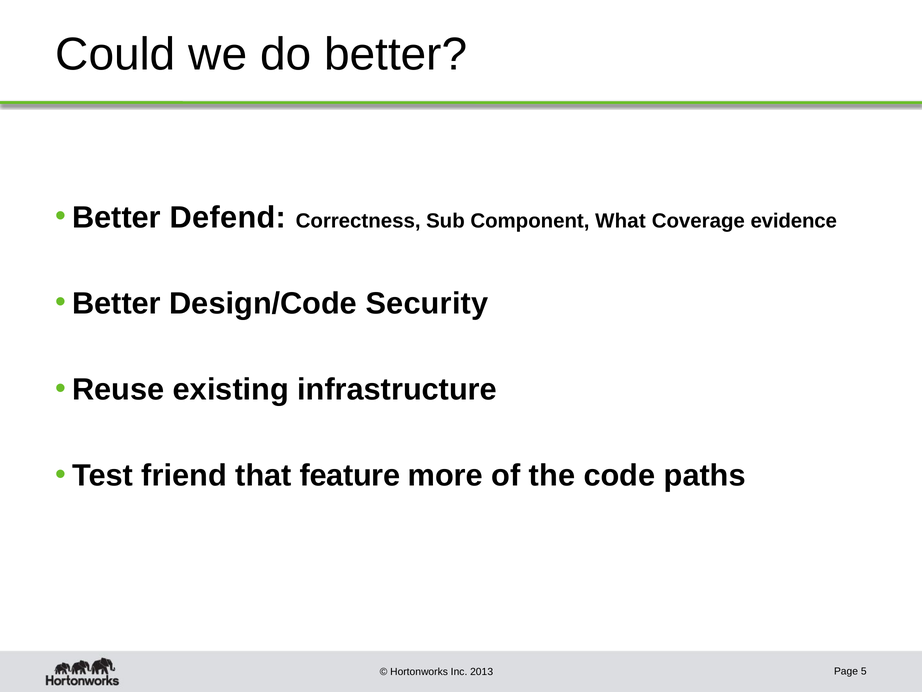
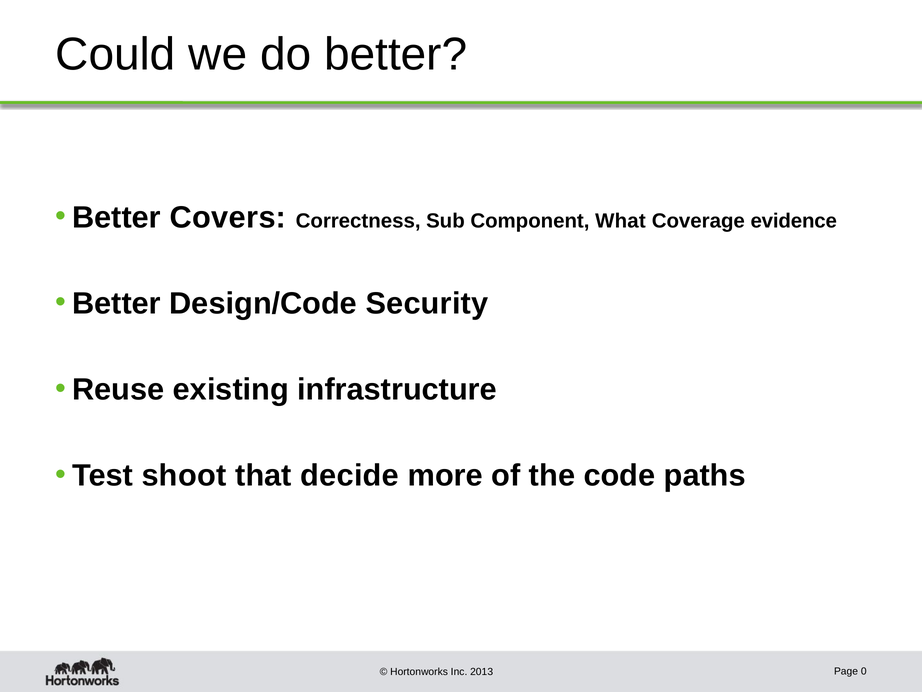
Defend: Defend -> Covers
friend: friend -> shoot
feature: feature -> decide
5: 5 -> 0
